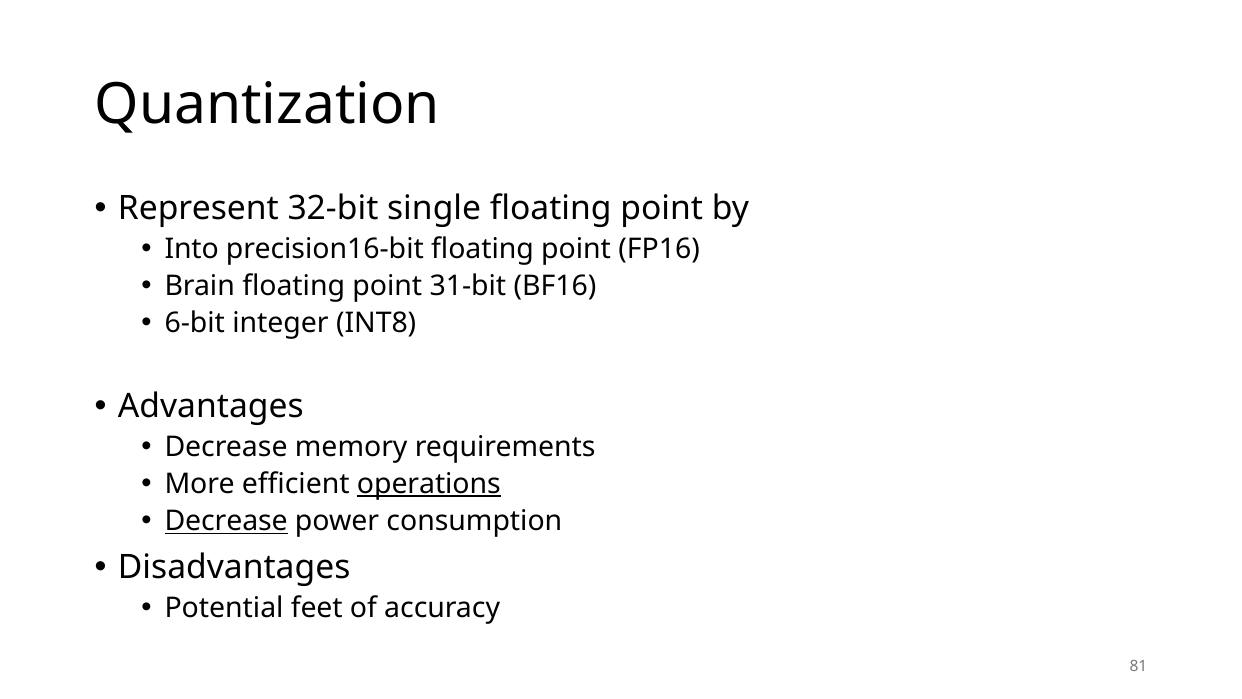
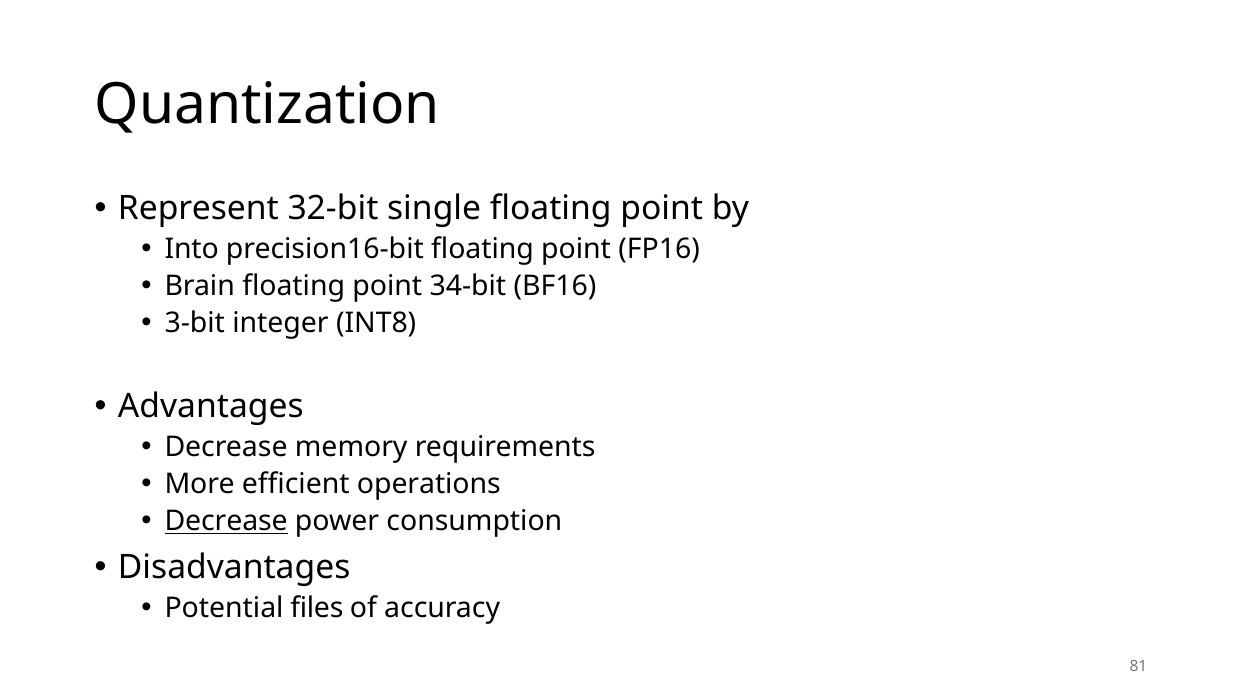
31-bit: 31-bit -> 34-bit
6-bit: 6-bit -> 3-bit
operations underline: present -> none
feet: feet -> files
